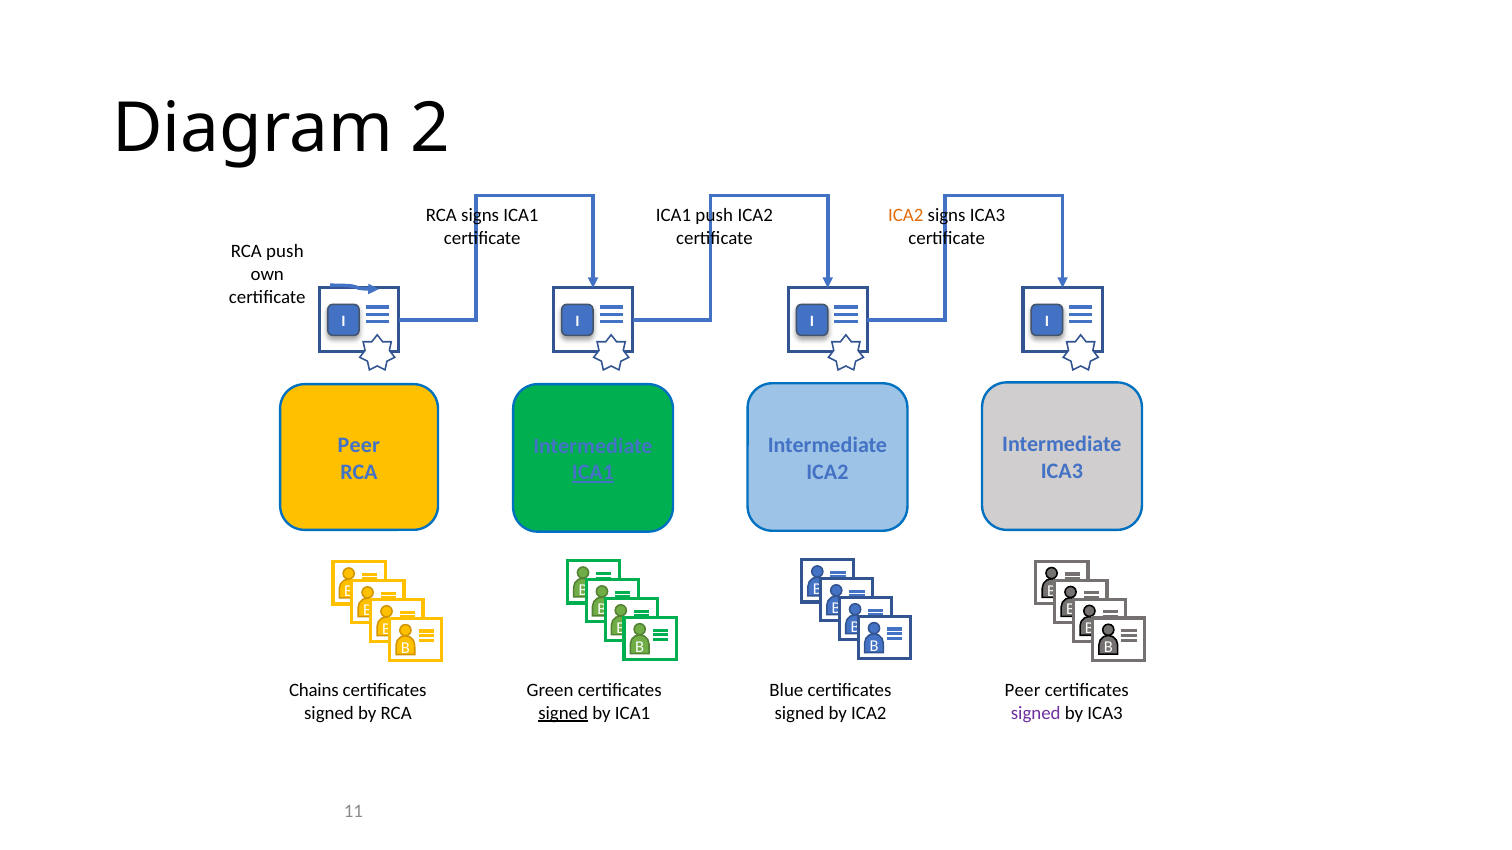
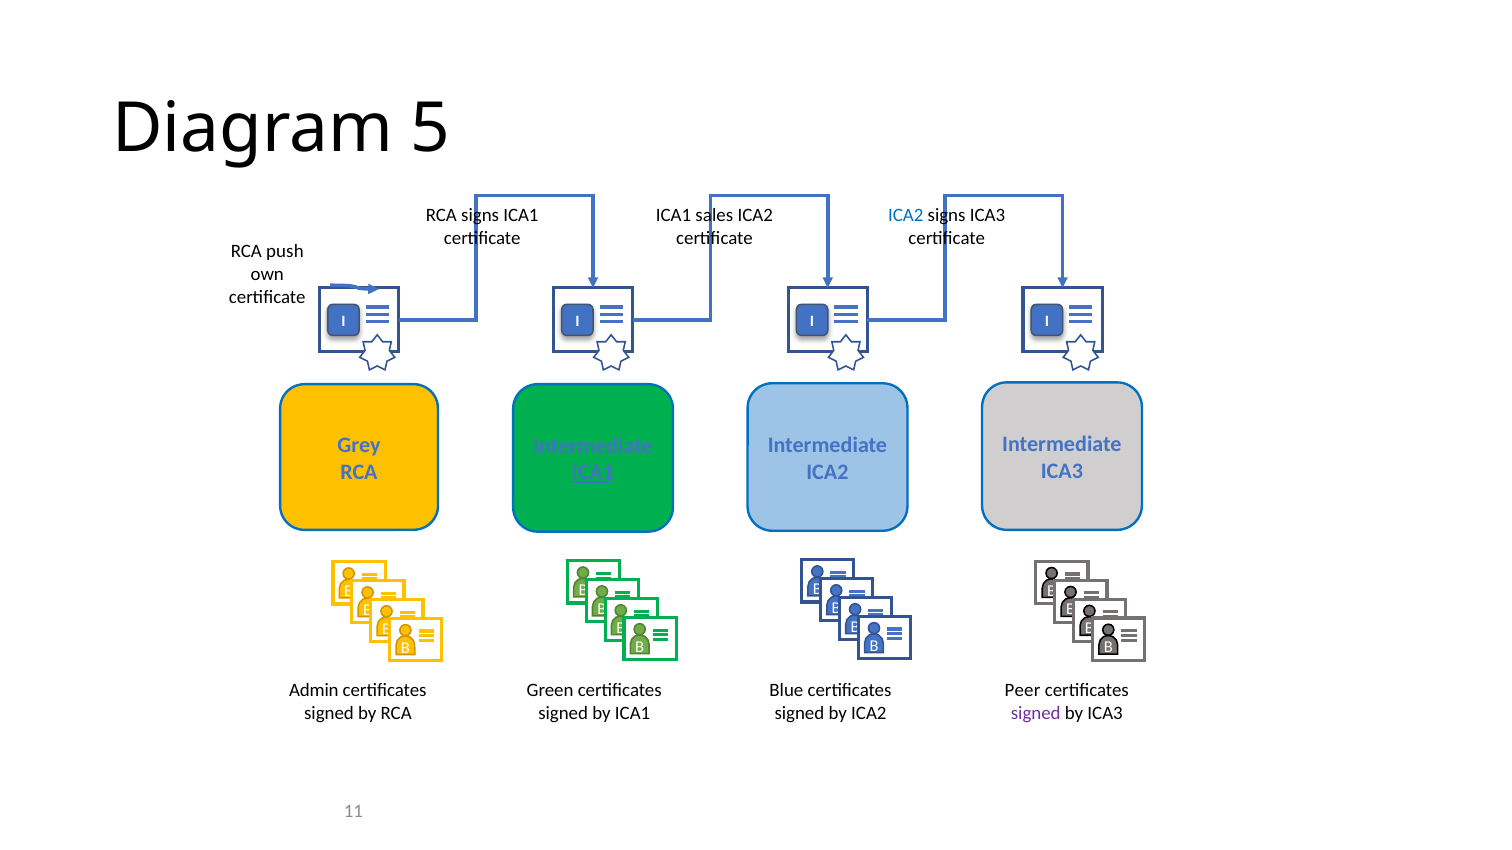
2: 2 -> 5
ICA1 push: push -> sales
ICA2 at (906, 216) colour: orange -> blue
Peer at (359, 446): Peer -> Grey
Chains: Chains -> Admin
signed at (563, 713) underline: present -> none
